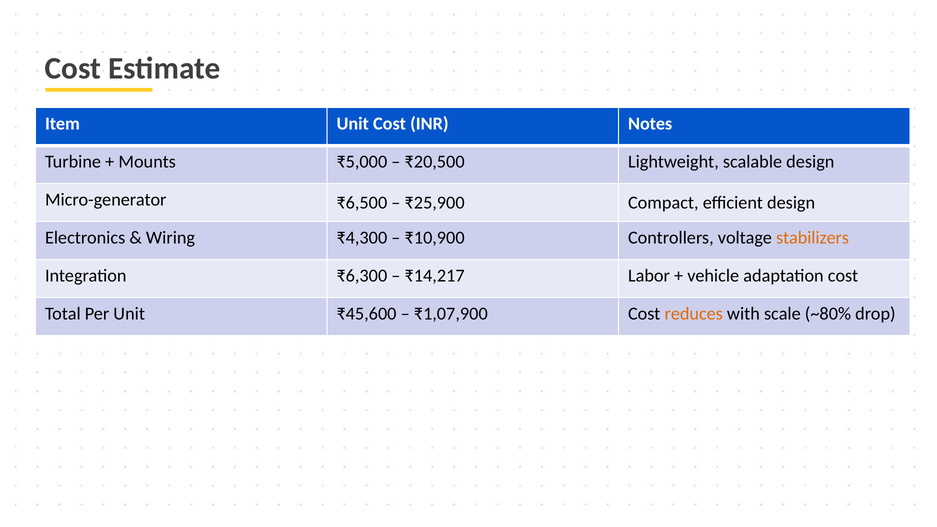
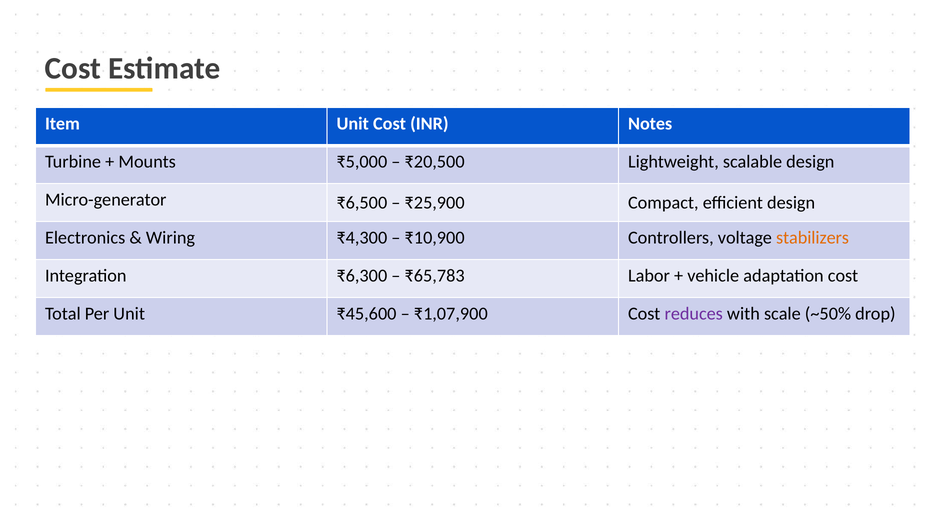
₹14,217: ₹14,217 -> ₹65,783
reduces colour: orange -> purple
~80%: ~80% -> ~50%
